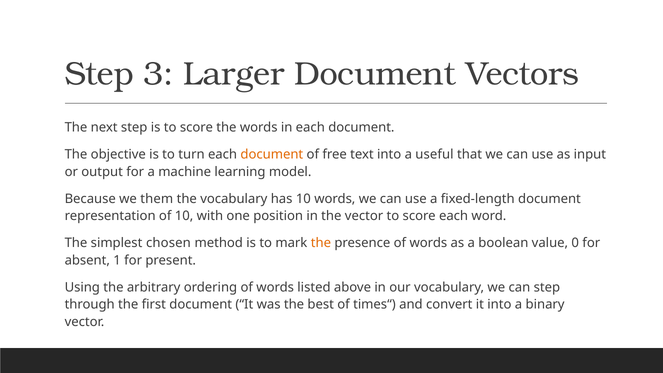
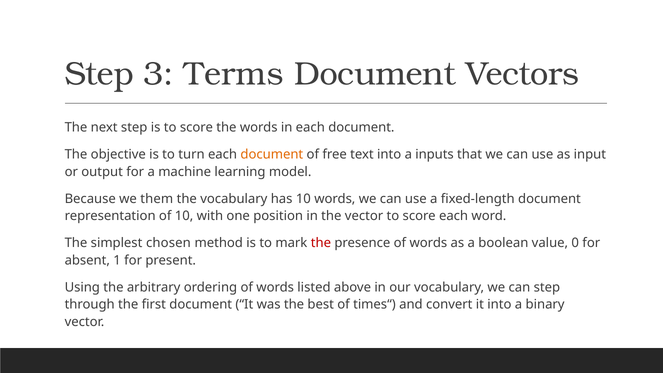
Larger: Larger -> Terms
useful: useful -> inputs
the at (321, 243) colour: orange -> red
